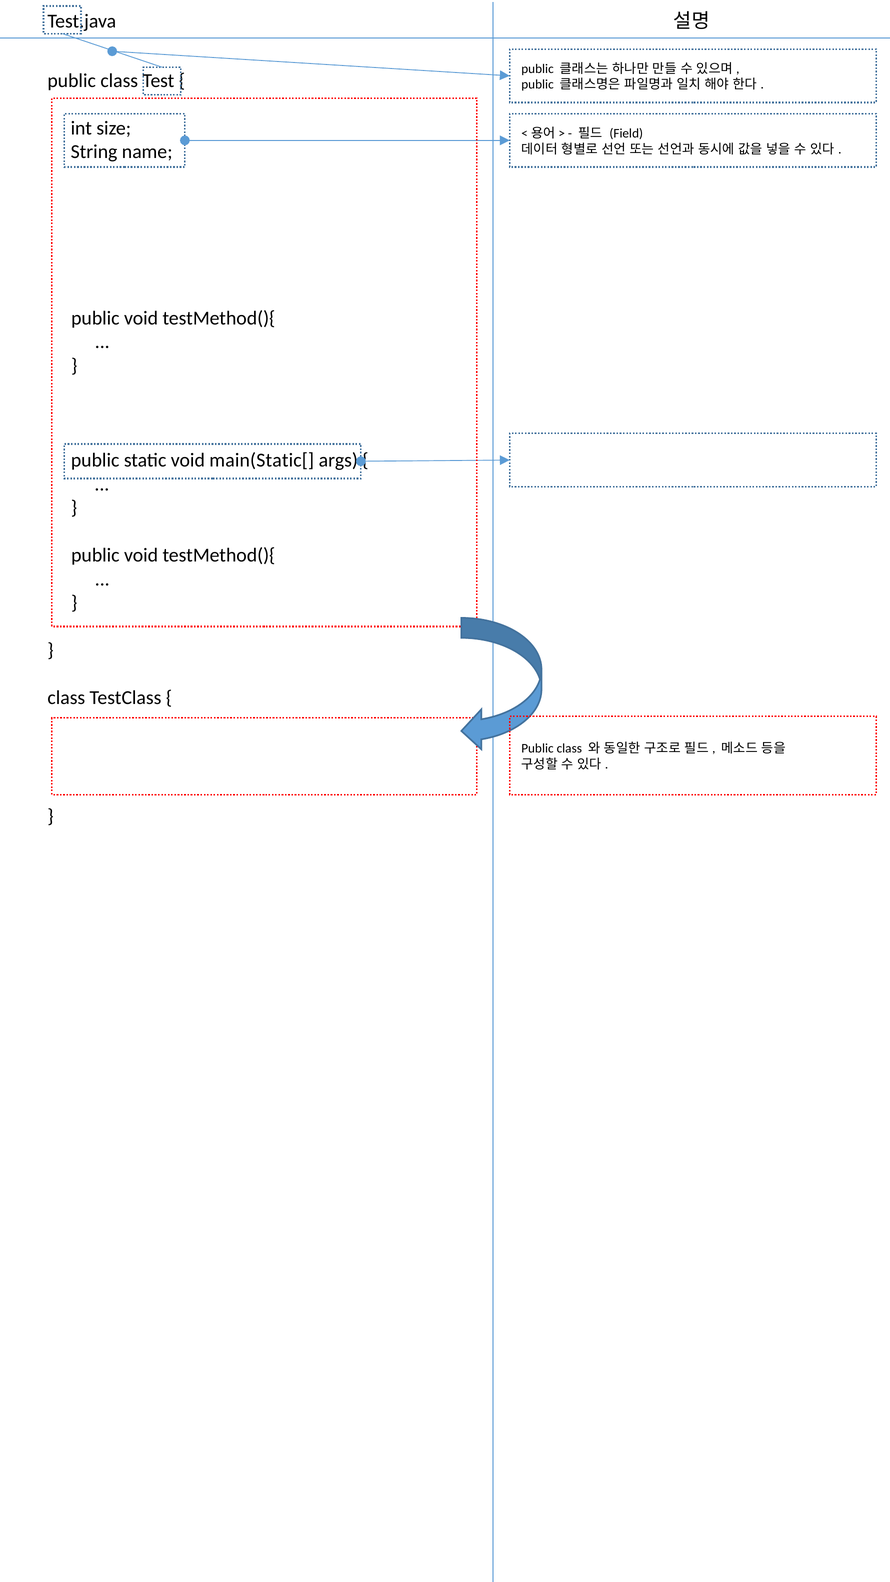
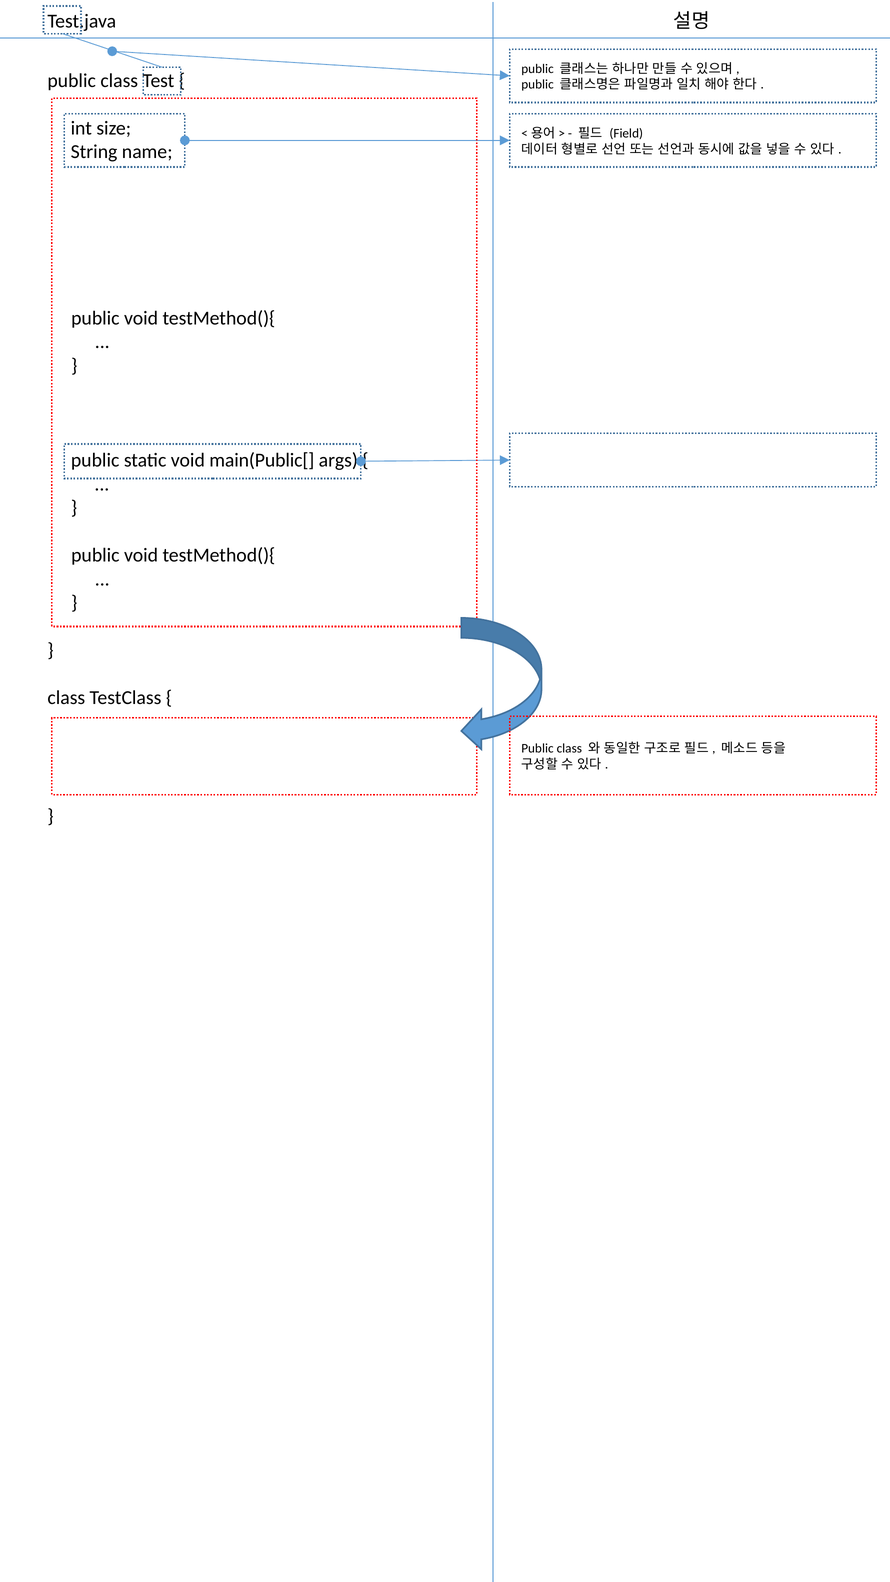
main(Static[: main(Static[ -> main(Public[
